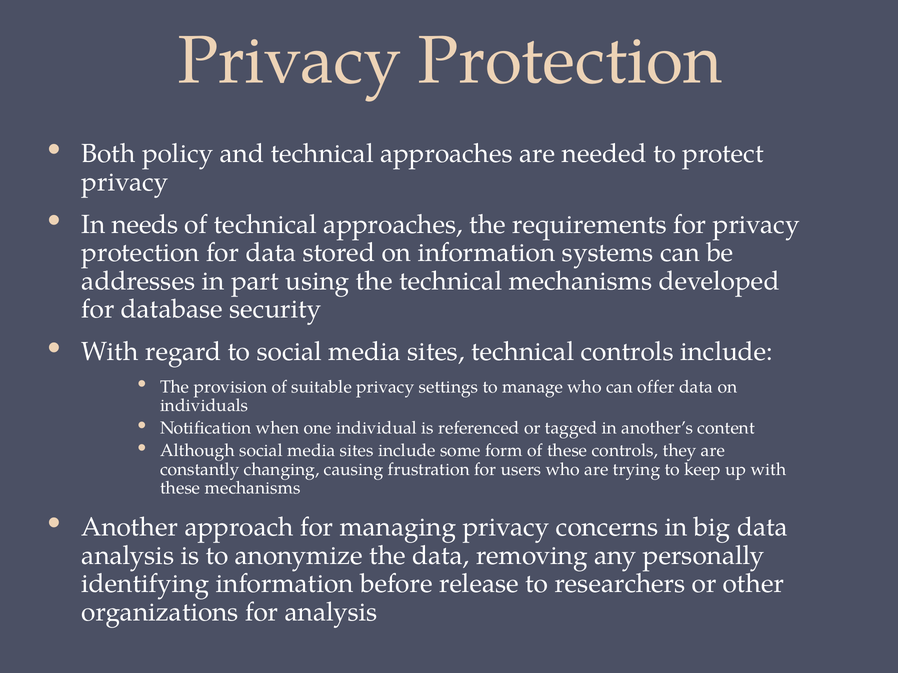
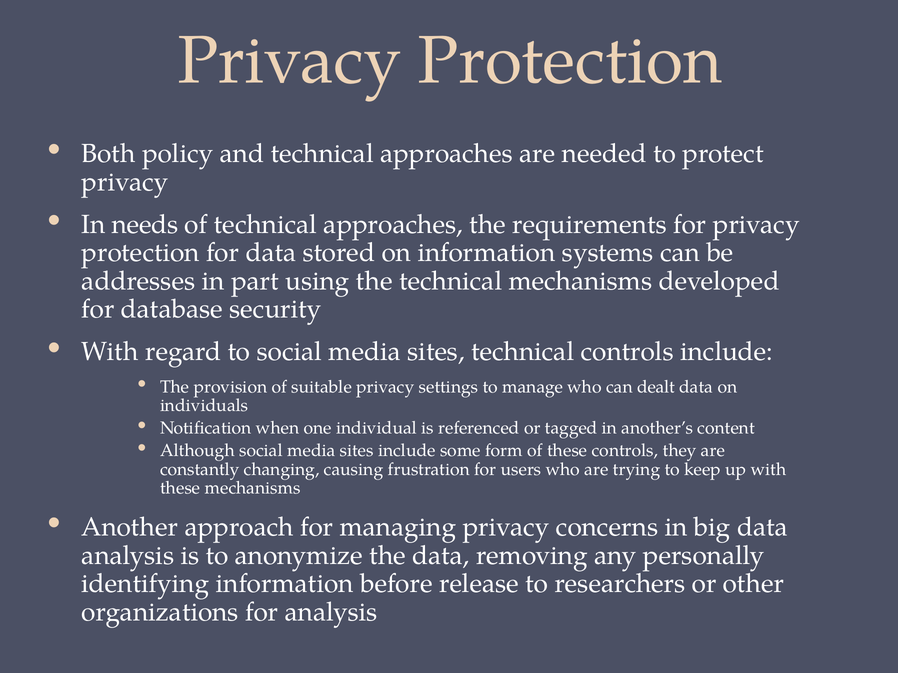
offer: offer -> dealt
